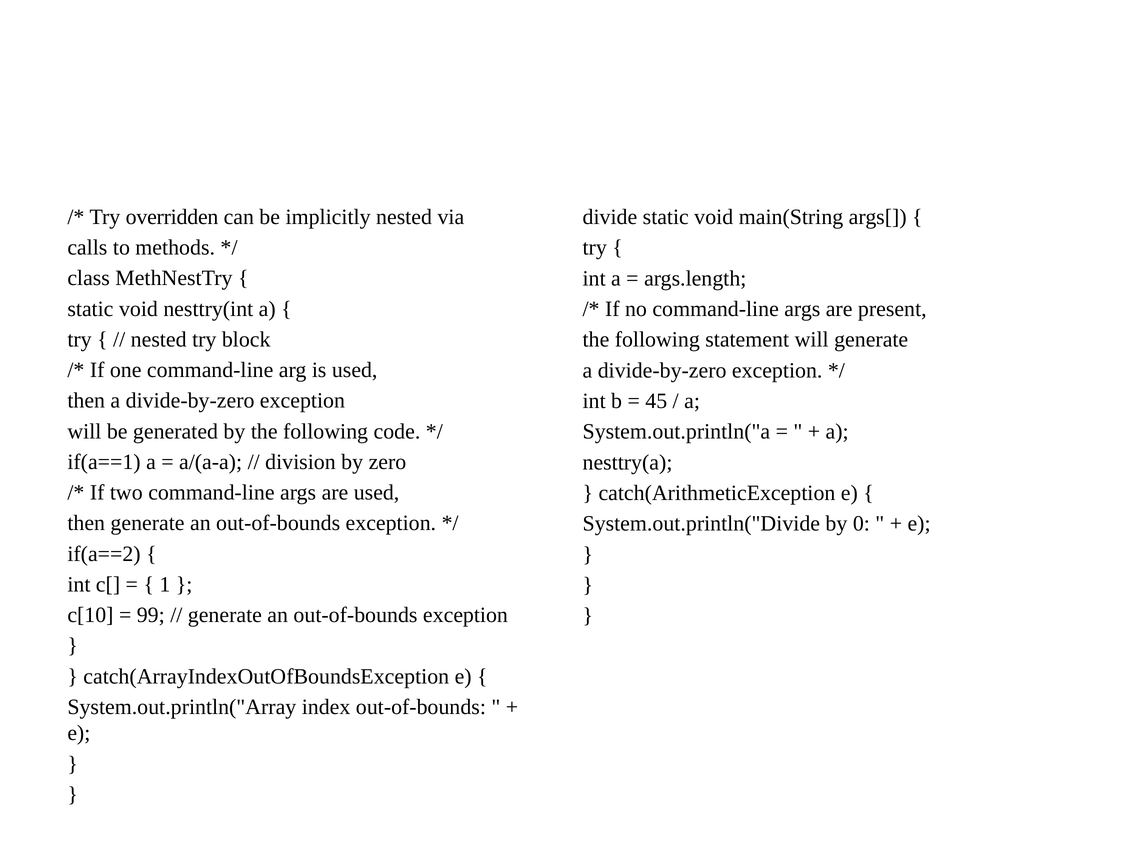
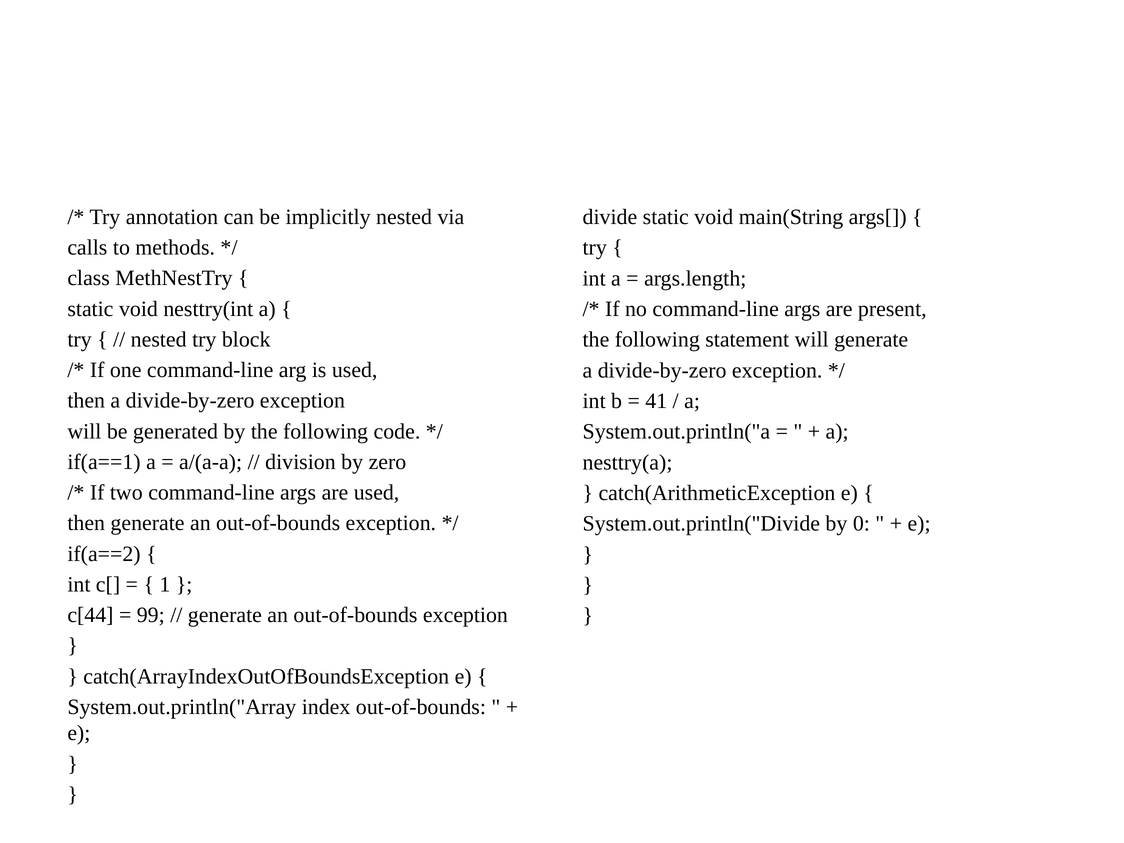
overridden: overridden -> annotation
45: 45 -> 41
c[10: c[10 -> c[44
